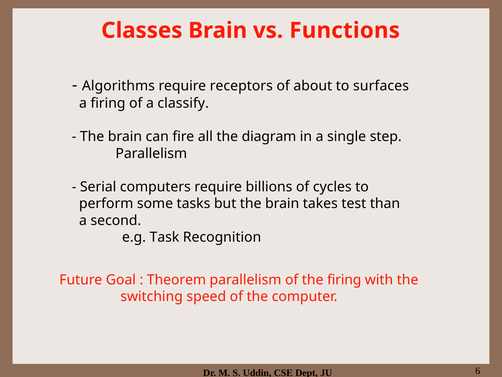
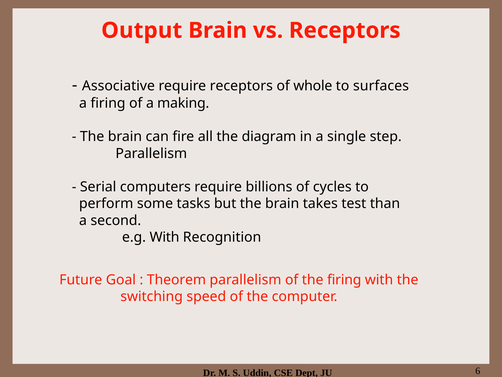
Classes: Classes -> Output
vs Functions: Functions -> Receptors
Algorithms: Algorithms -> Associative
about: about -> whole
classify: classify -> making
e.g Task: Task -> With
